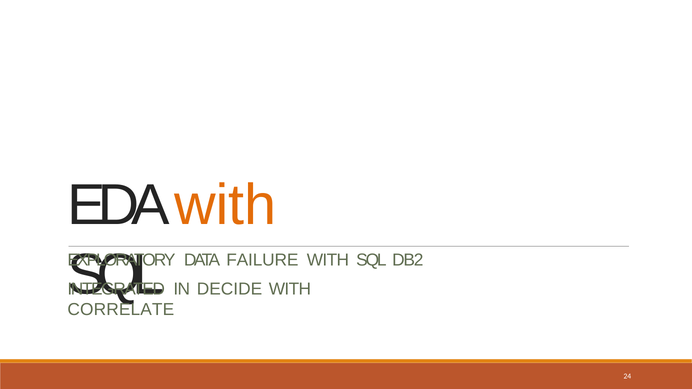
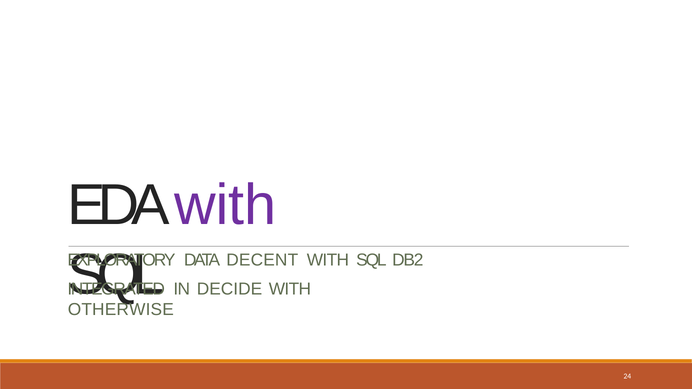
with at (225, 206) colour: orange -> purple
FAILURE: FAILURE -> DECENT
CORRELATE: CORRELATE -> OTHERWISE
